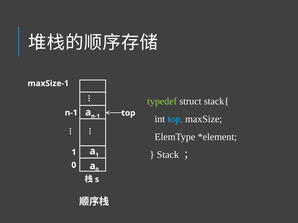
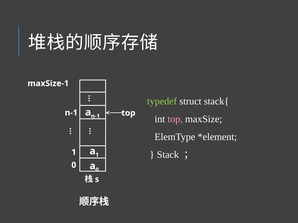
top at (175, 119) colour: light blue -> pink
